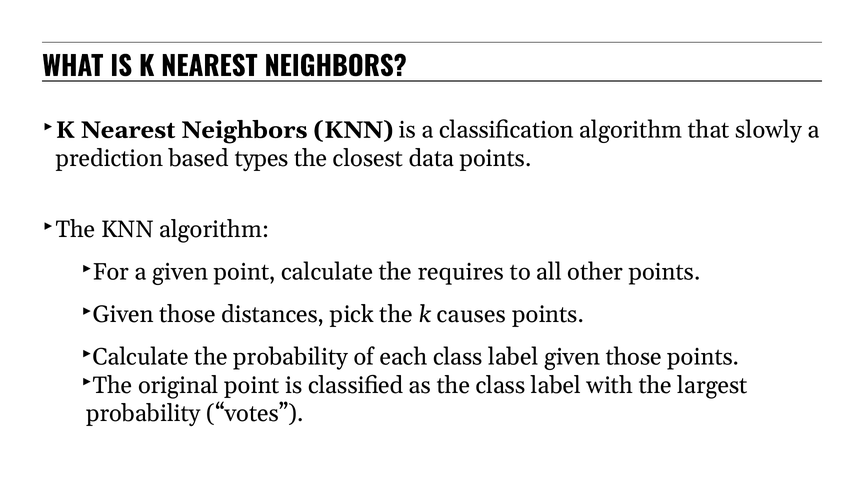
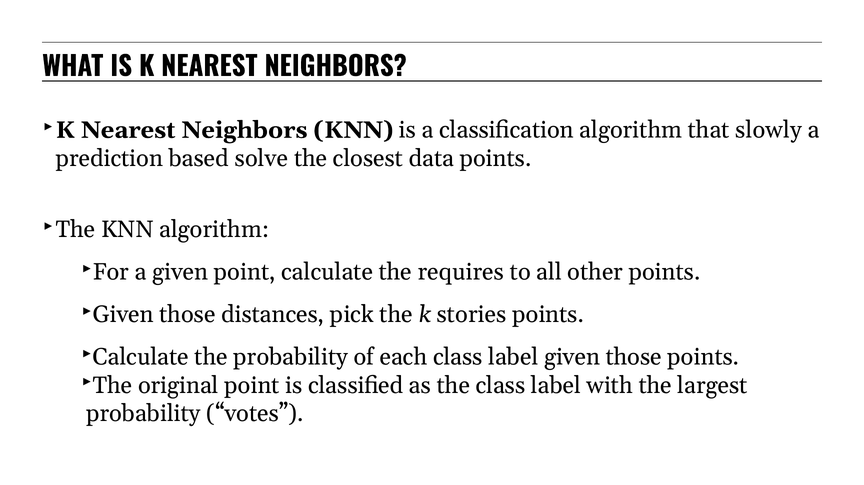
types: types -> solve
causes: causes -> stories
